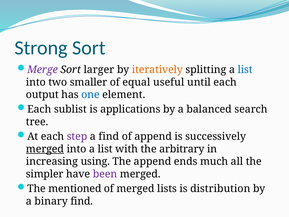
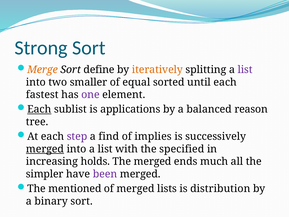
Merge colour: purple -> orange
larger: larger -> define
list at (245, 70) colour: blue -> purple
useful: useful -> sorted
output: output -> fastest
one colour: blue -> purple
Each at (39, 109) underline: none -> present
search: search -> reason
of append: append -> implies
arbitrary: arbitrary -> specified
using: using -> holds
The append: append -> merged
binary find: find -> sort
